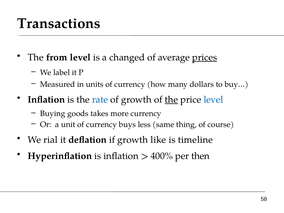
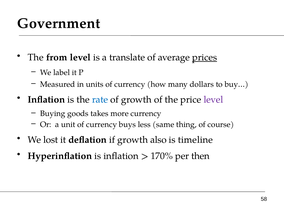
Transactions: Transactions -> Government
changed: changed -> translate
the at (171, 100) underline: present -> none
level at (213, 100) colour: blue -> purple
rial: rial -> lost
like: like -> also
400%: 400% -> 170%
